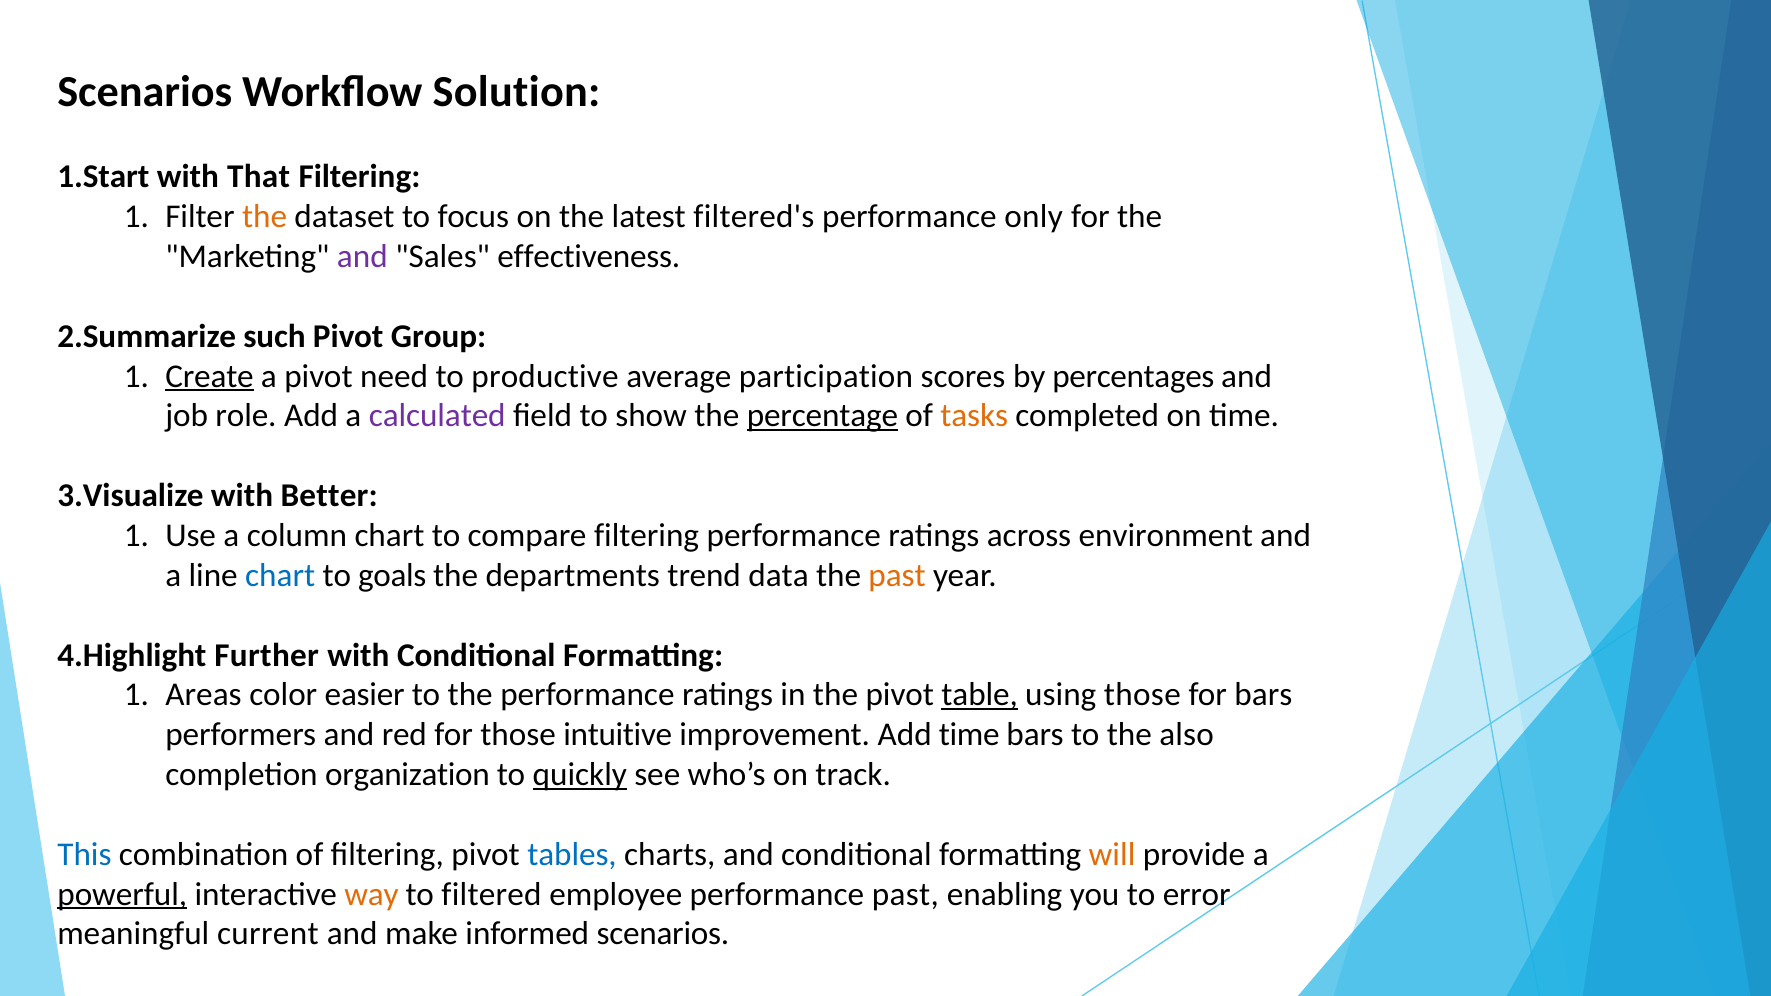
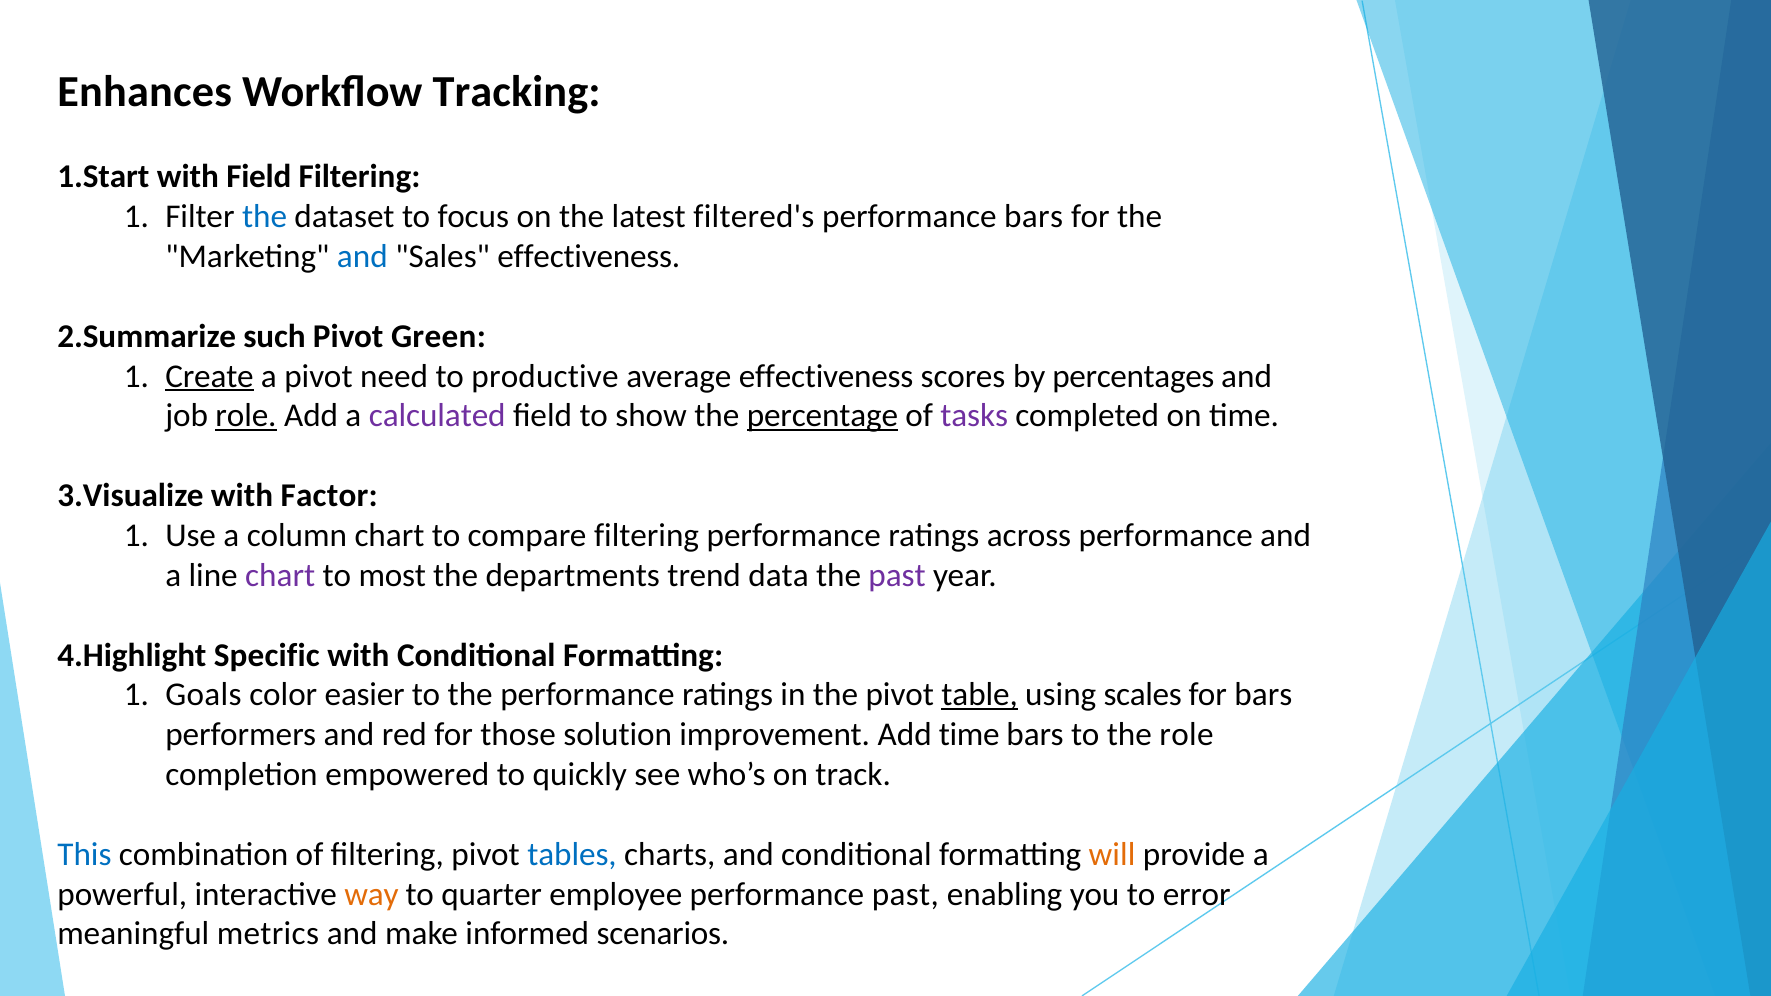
Scenarios at (145, 91): Scenarios -> Enhances
Solution: Solution -> Tracking
with That: That -> Field
the at (265, 217) colour: orange -> blue
performance only: only -> bars
and at (362, 257) colour: purple -> blue
Group: Group -> Green
average participation: participation -> effectiveness
role at (246, 416) underline: none -> present
tasks colour: orange -> purple
Better: Better -> Factor
across environment: environment -> performance
chart at (280, 576) colour: blue -> purple
goals: goals -> most
past at (897, 576) colour: orange -> purple
Further: Further -> Specific
Areas: Areas -> Goals
using those: those -> scales
intuitive: intuitive -> solution
the also: also -> role
organization: organization -> empowered
quickly underline: present -> none
powerful underline: present -> none
filtered: filtered -> quarter
current: current -> metrics
